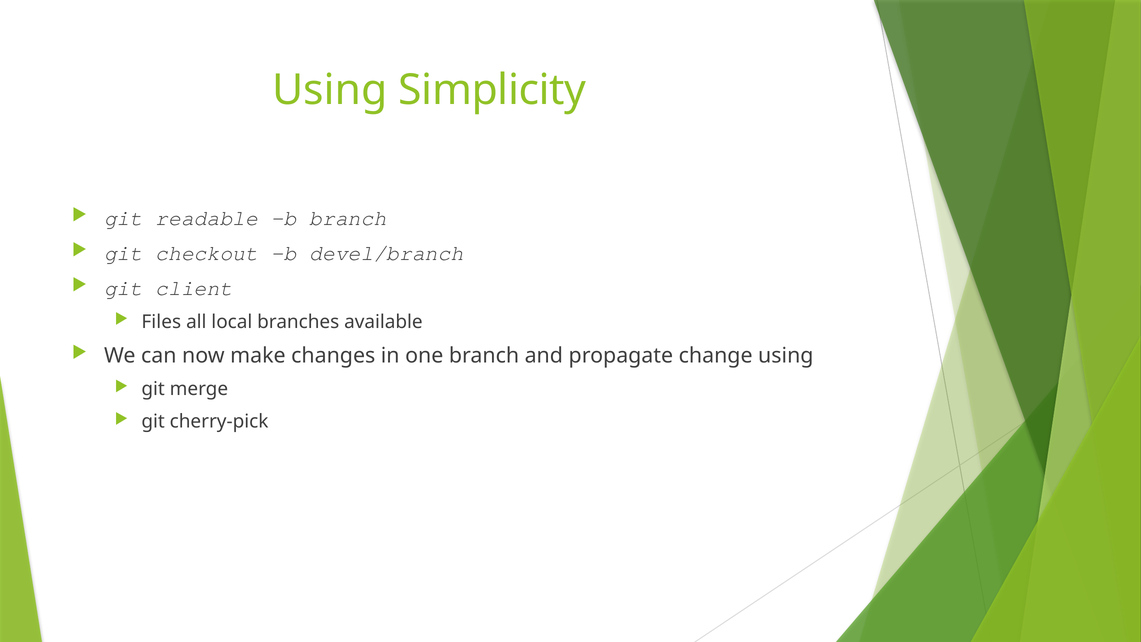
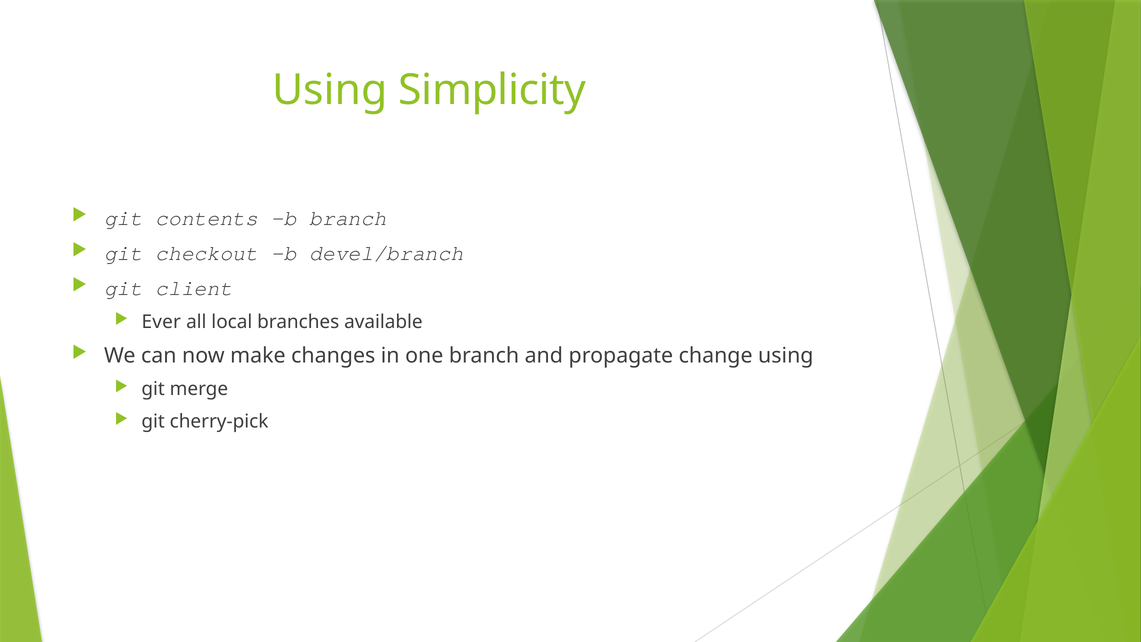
readable: readable -> contents
Files: Files -> Ever
